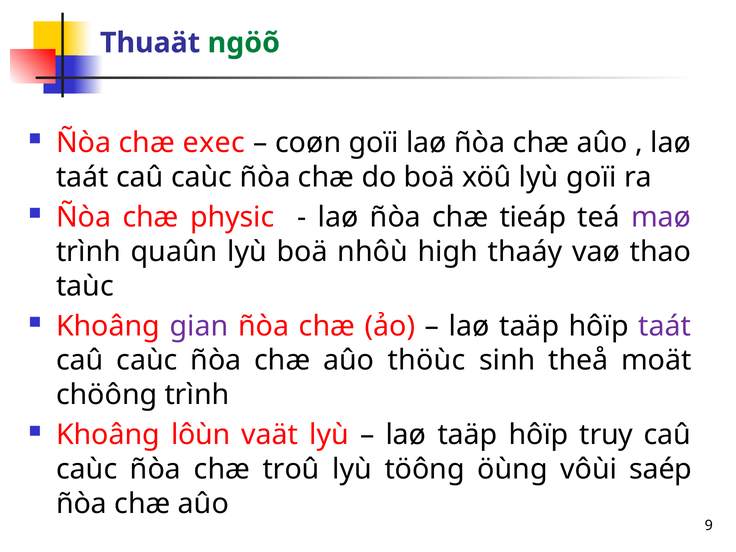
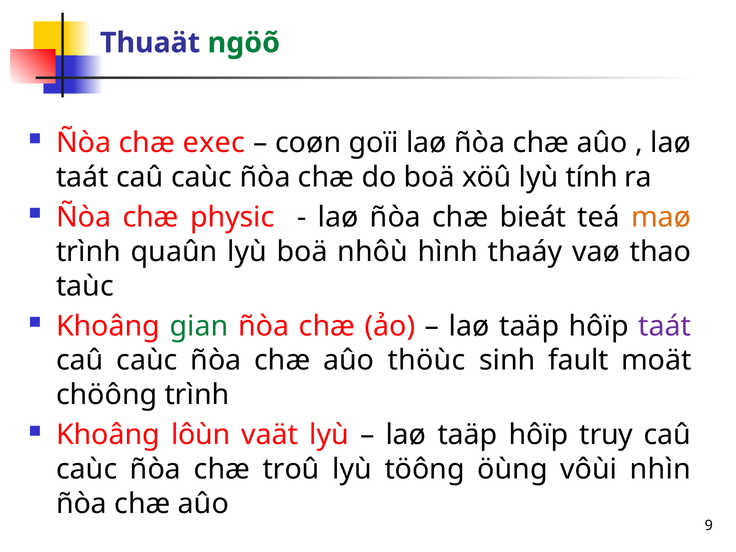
lyù goïi: goïi -> tính
tieáp: tieáp -> bieát
maø colour: purple -> orange
high: high -> hình
gian colour: purple -> green
theå: theå -> fault
saép: saép -> nhìn
